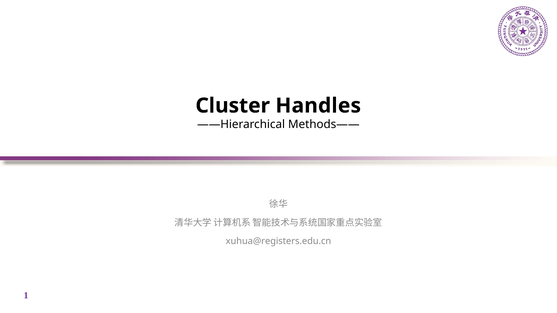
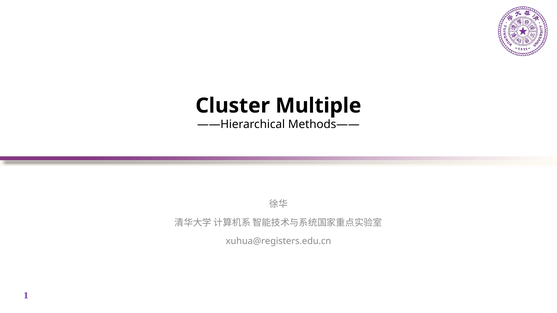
Handles: Handles -> Multiple
